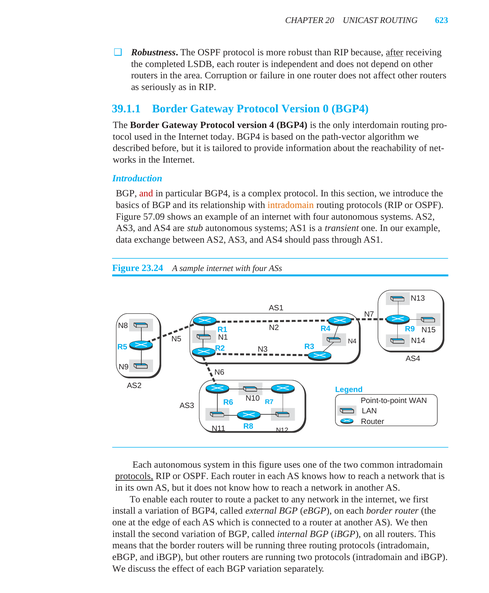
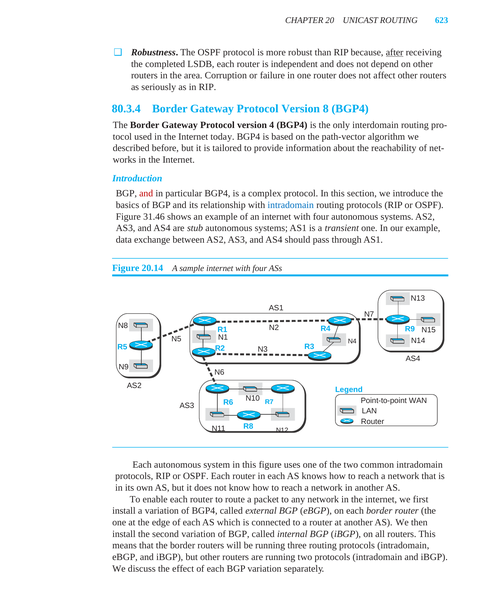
39.1.1: 39.1.1 -> 80.3.4
0: 0 -> 8
intradomain at (291, 205) colour: orange -> blue
57.09: 57.09 -> 31.46
23.24: 23.24 -> 20.14
protocols at (134, 477) underline: present -> none
